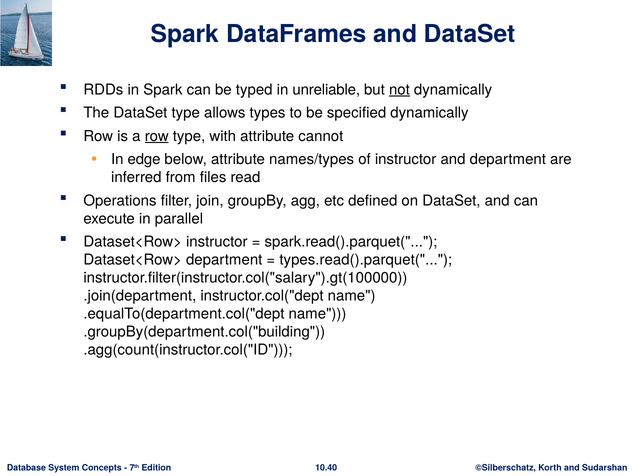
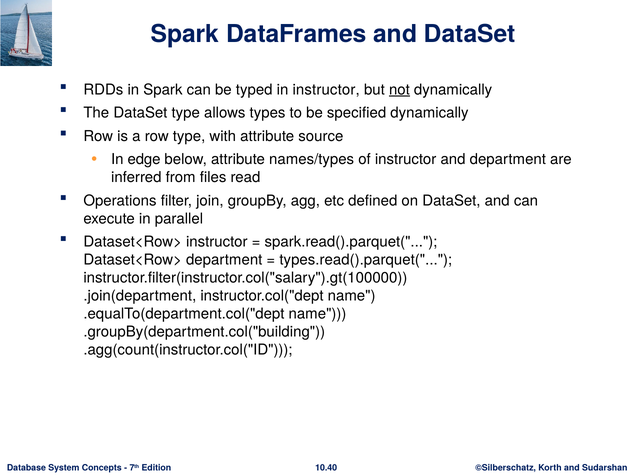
in unreliable: unreliable -> instructor
row at (157, 136) underline: present -> none
cannot: cannot -> source
